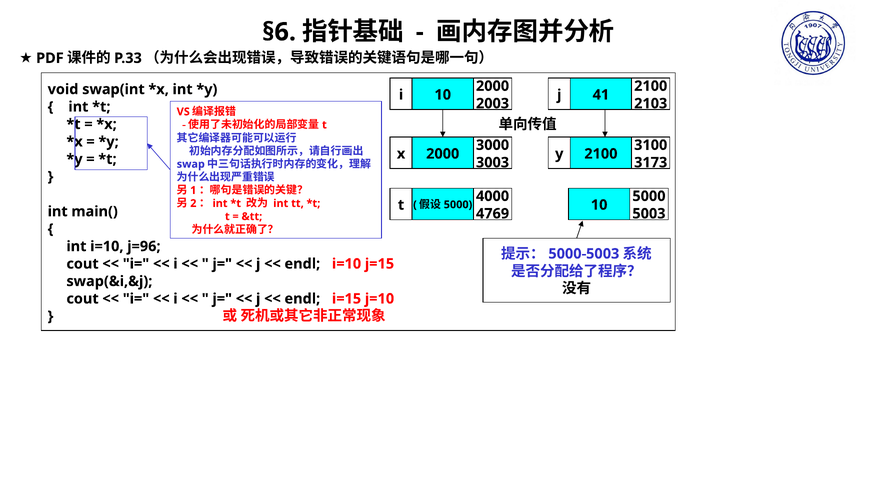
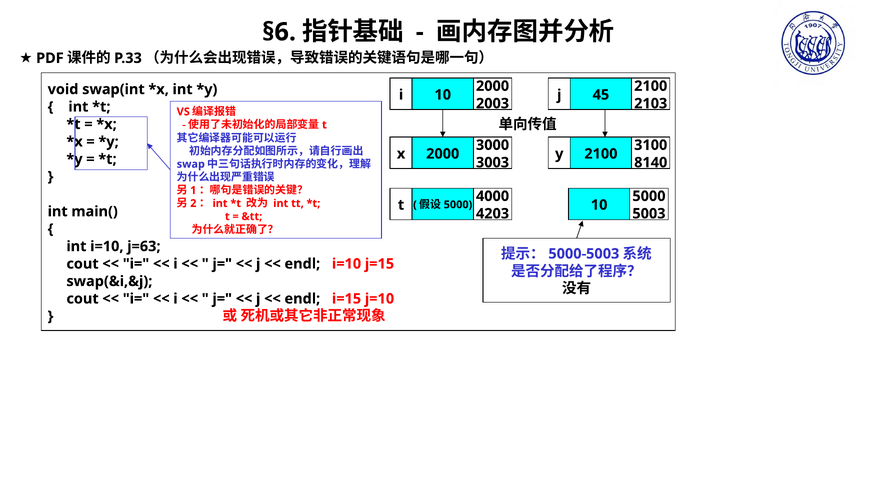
41: 41 -> 45
3173: 3173 -> 8140
4769: 4769 -> 4203
j=96: j=96 -> j=63
